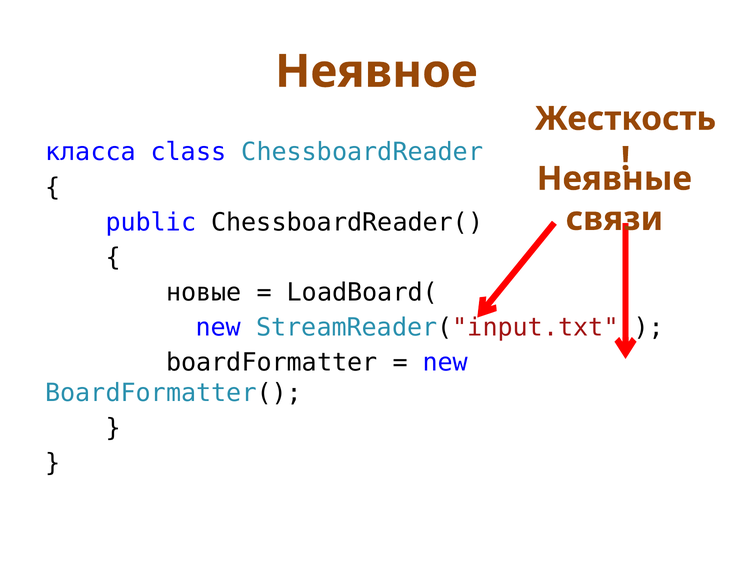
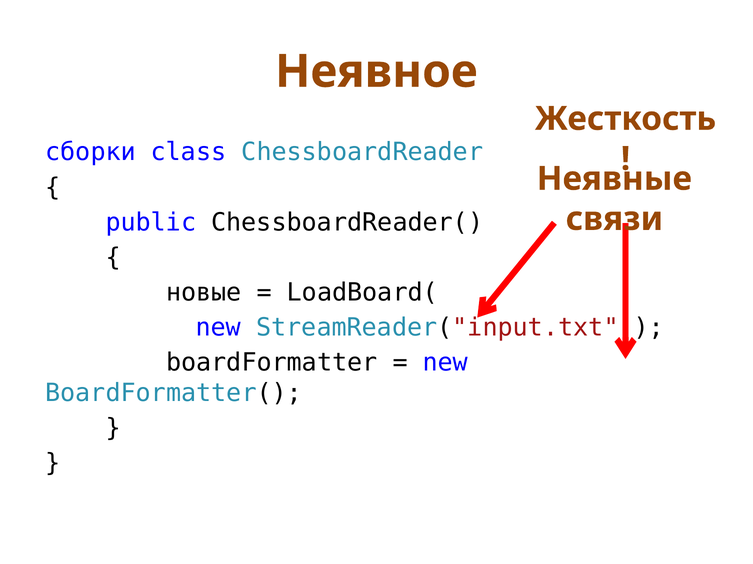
класса: класса -> сборки
